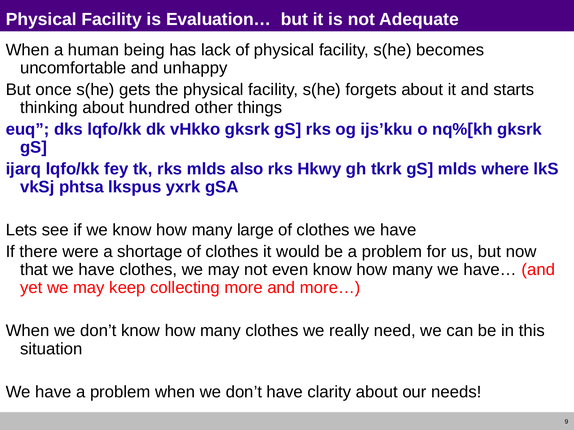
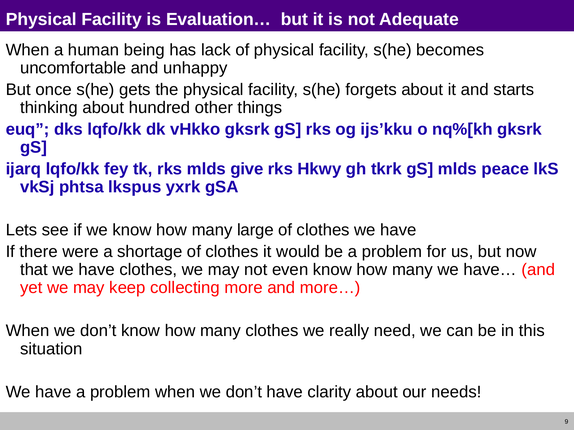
also: also -> give
where: where -> peace
